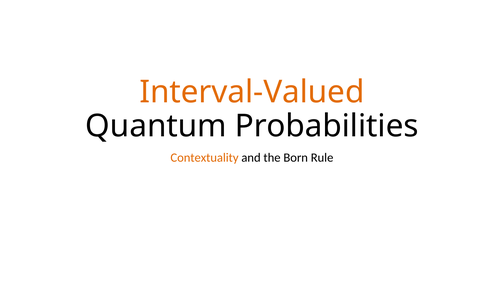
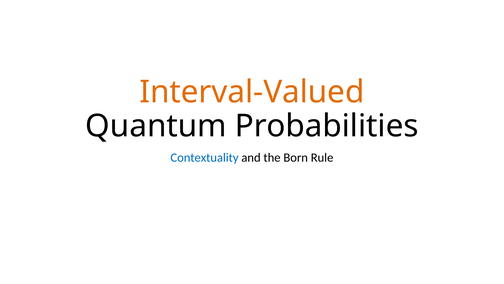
Contextuality colour: orange -> blue
